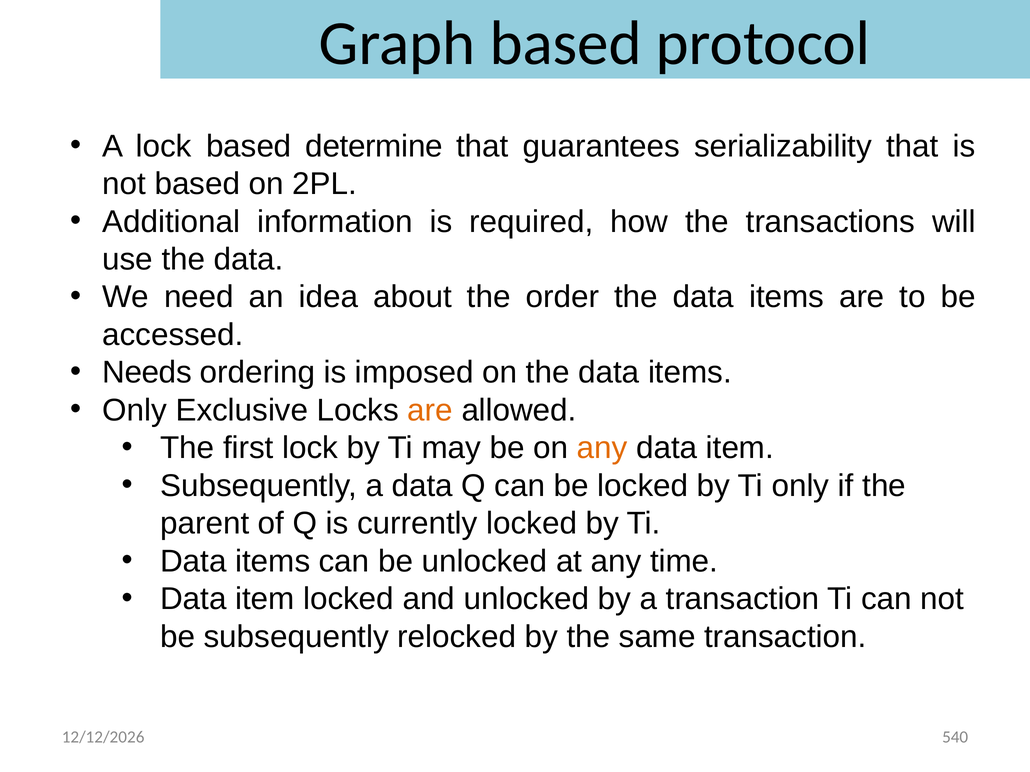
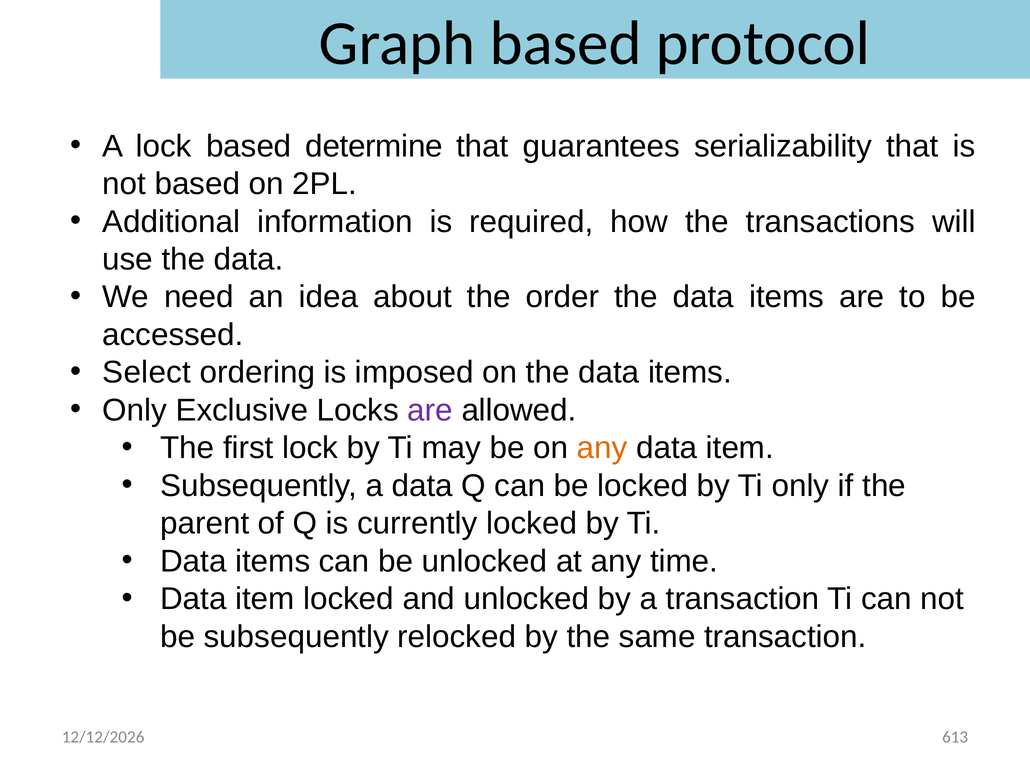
Needs: Needs -> Select
are at (430, 411) colour: orange -> purple
540: 540 -> 613
